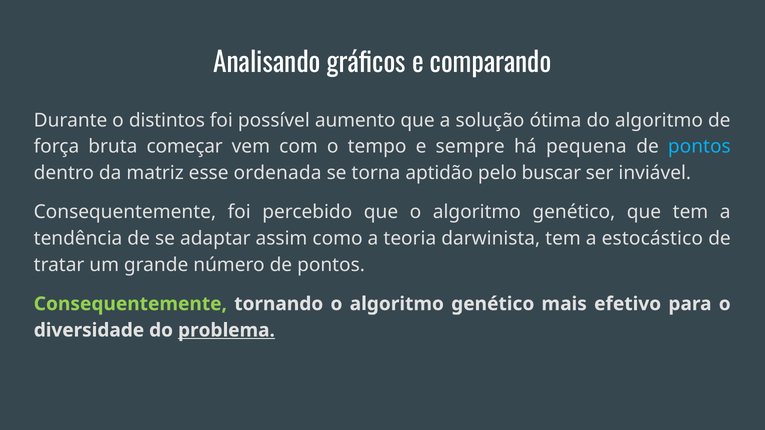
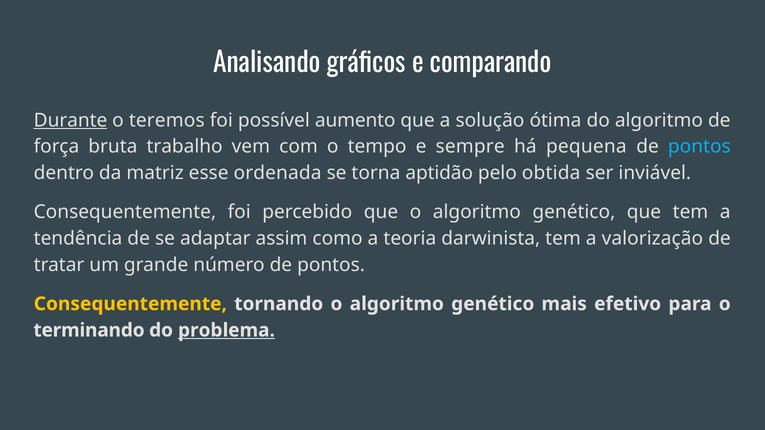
Durante underline: none -> present
distintos: distintos -> teremos
começar: começar -> trabalho
buscar: buscar -> obtida
estocástico: estocástico -> valorização
Consequentemente at (130, 304) colour: light green -> yellow
diversidade: diversidade -> terminando
